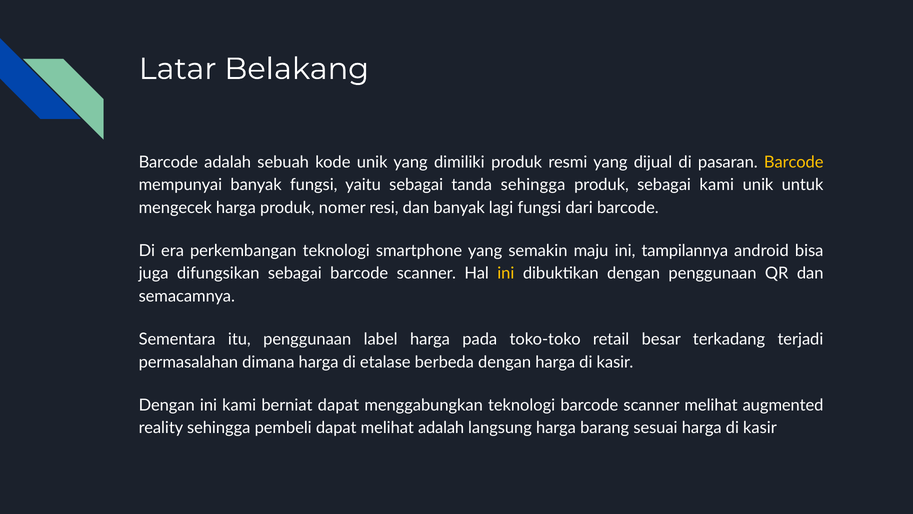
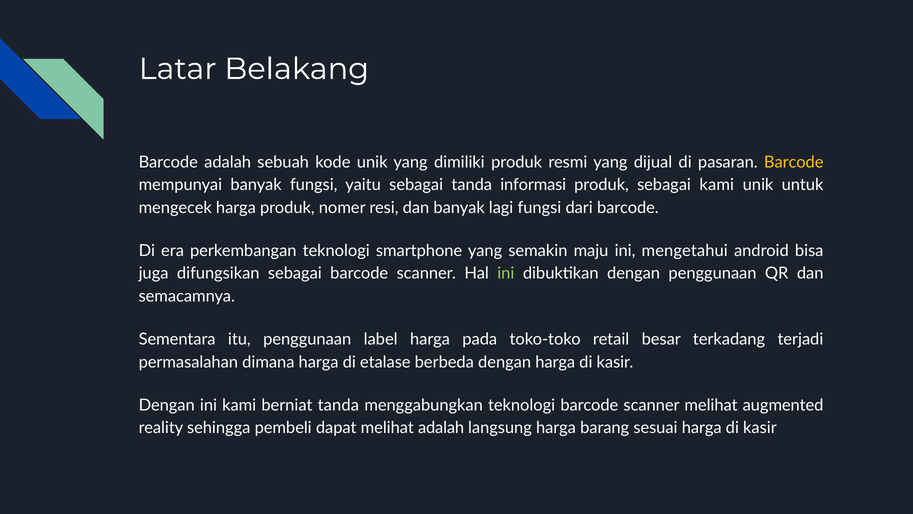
tanda sehingga: sehingga -> informasi
tampilannya: tampilannya -> mengetahui
ini at (506, 273) colour: yellow -> light green
berniat dapat: dapat -> tanda
